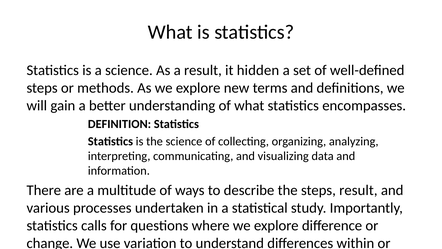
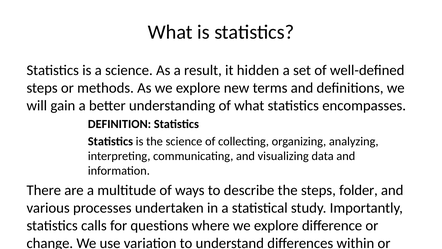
steps result: result -> folder
